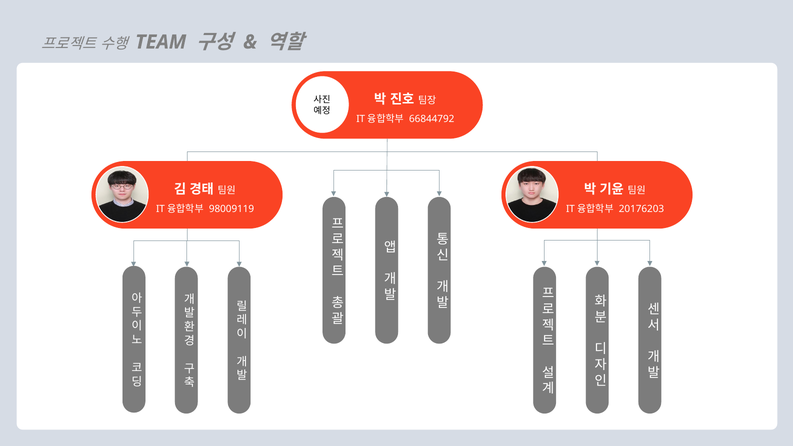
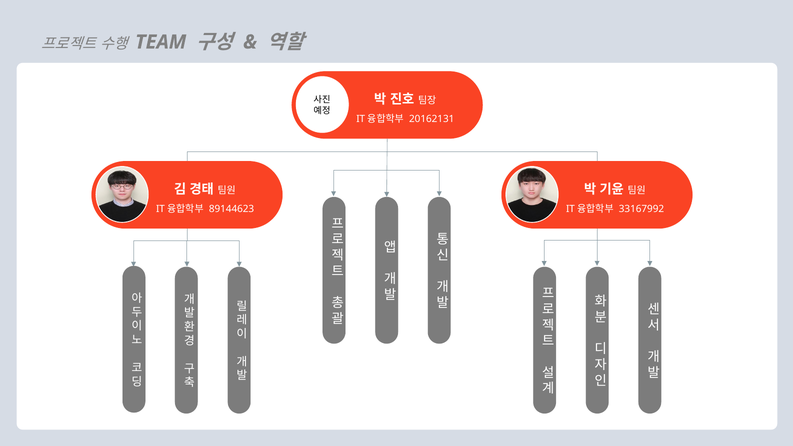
66844792: 66844792 -> 20162131
98009119: 98009119 -> 89144623
20176203: 20176203 -> 33167992
